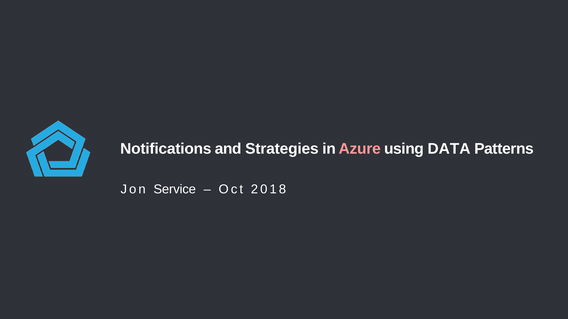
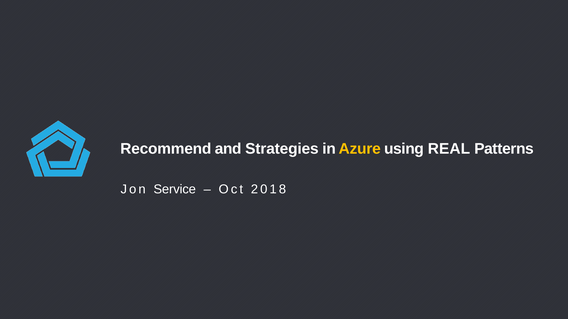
Notifications: Notifications -> Recommend
Azure colour: pink -> yellow
DATA: DATA -> REAL
